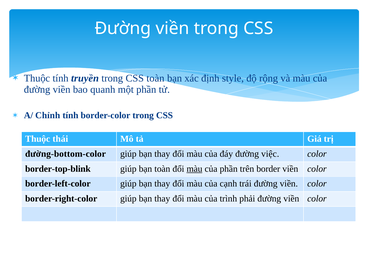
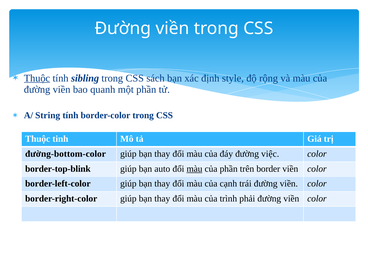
Thuộc at (37, 78) underline: none -> present
truyền: truyền -> sibling
CSS toàn: toàn -> sách
Chỉnh: Chỉnh -> String
thái: thái -> tinh
bạn toàn: toàn -> auto
